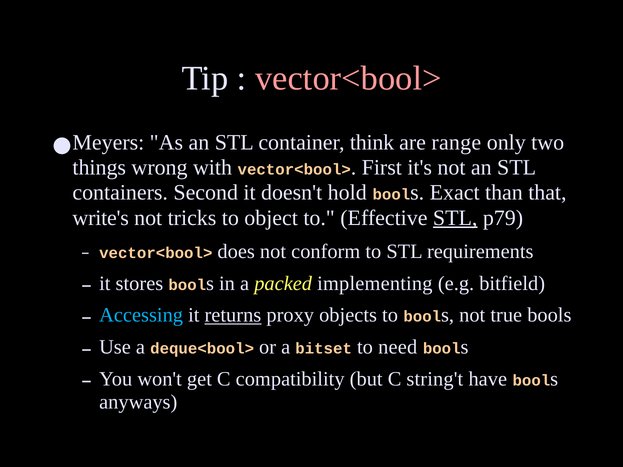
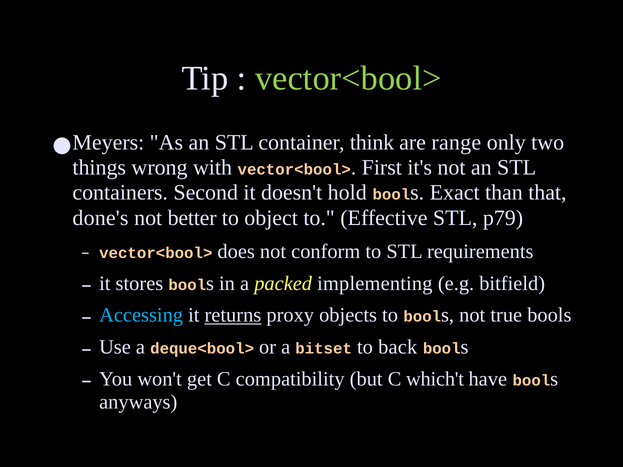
vector<bool> at (348, 78) colour: pink -> light green
write's: write's -> done's
tricks: tricks -> better
STL at (455, 218) underline: present -> none
need: need -> back
string't: string't -> which't
